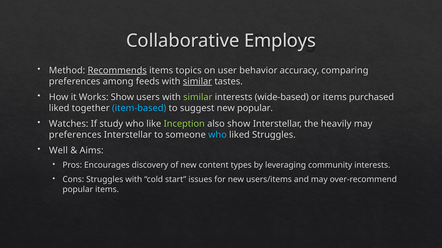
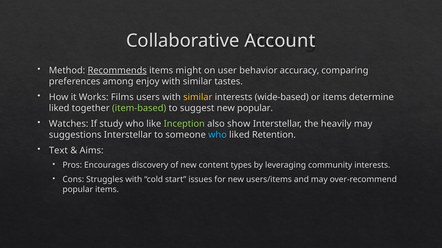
Employs: Employs -> Account
topics: topics -> might
feeds: feeds -> enjoy
similar at (197, 82) underline: present -> none
Works Show: Show -> Films
similar at (198, 97) colour: light green -> yellow
purchased: purchased -> determine
item-based colour: light blue -> light green
preferences at (75, 135): preferences -> suggestions
liked Struggles: Struggles -> Retention
Well: Well -> Text
